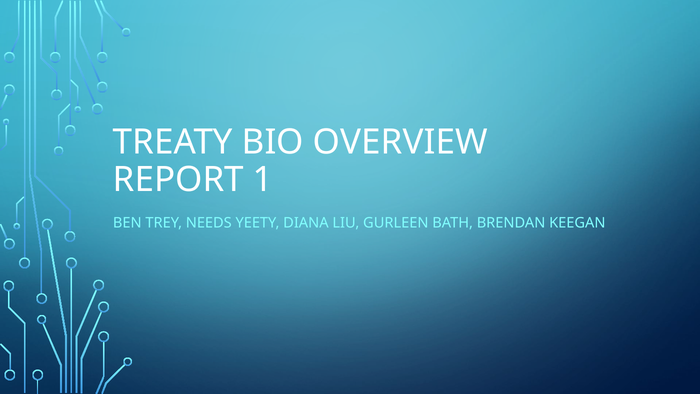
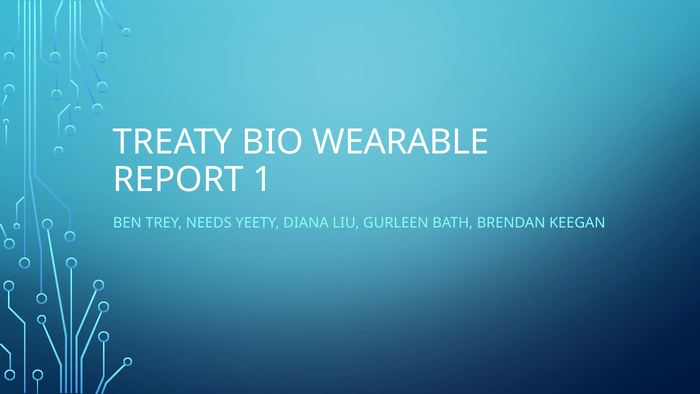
OVERVIEW: OVERVIEW -> WEARABLE
